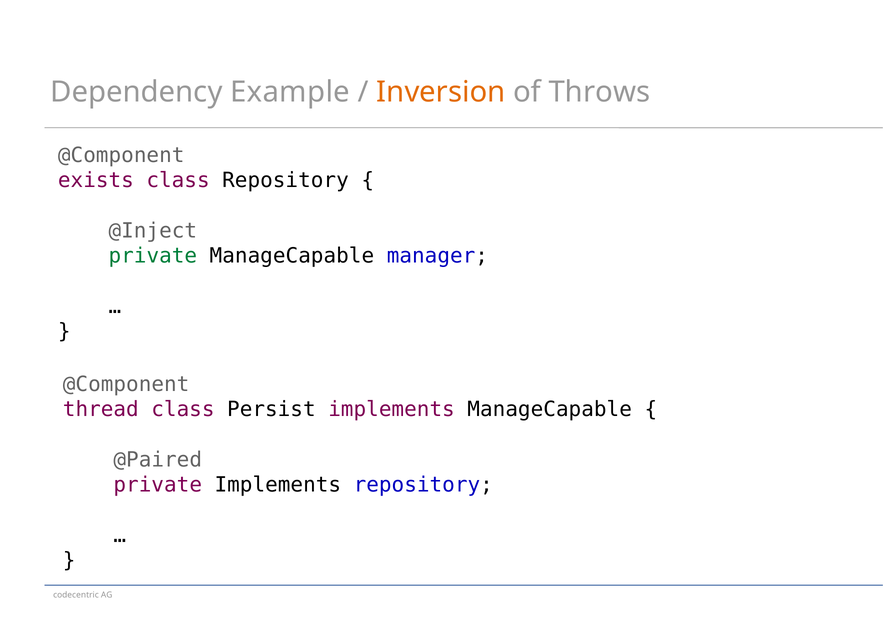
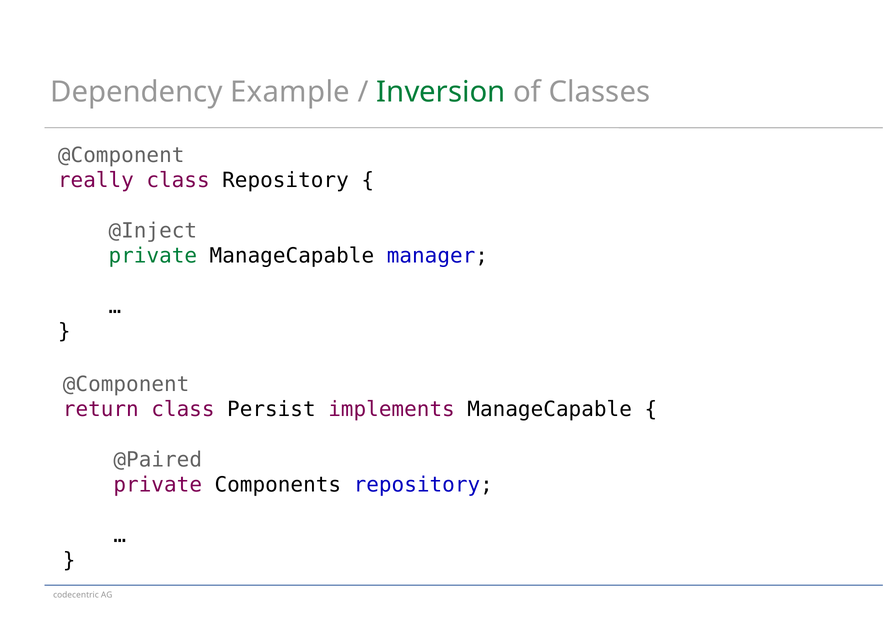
Inversion colour: orange -> green
Throws: Throws -> Classes
exists: exists -> really
thread: thread -> return
private Implements: Implements -> Components
